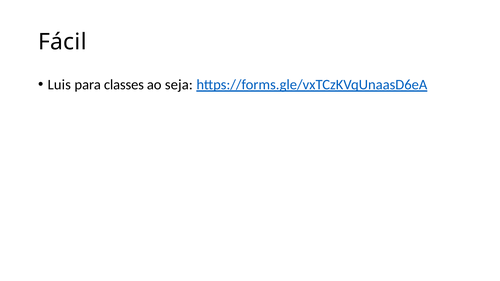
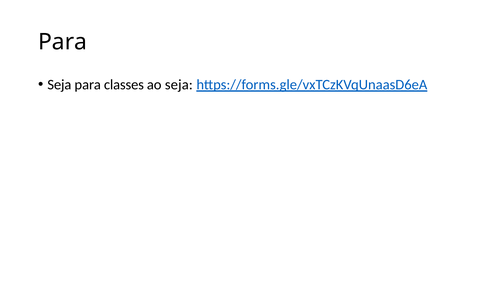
Fácil at (62, 42): Fácil -> Para
Luis at (59, 85): Luis -> Seja
